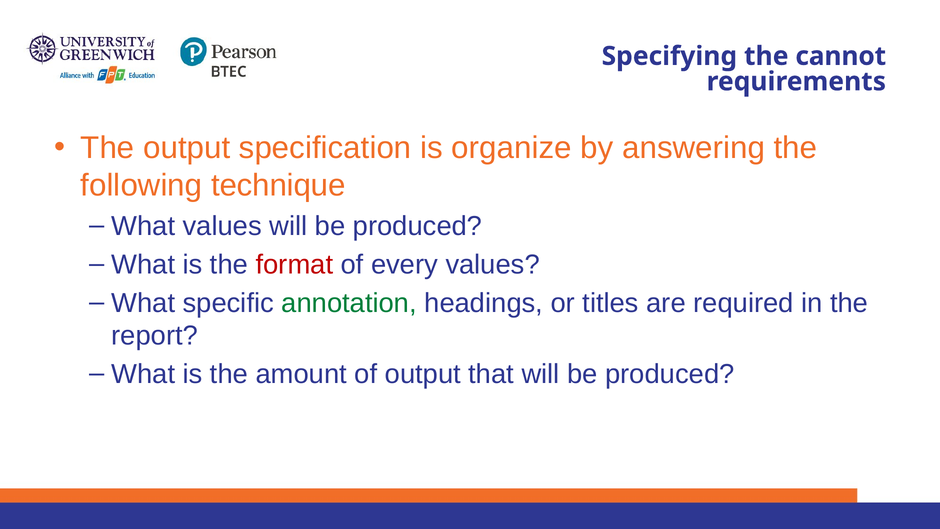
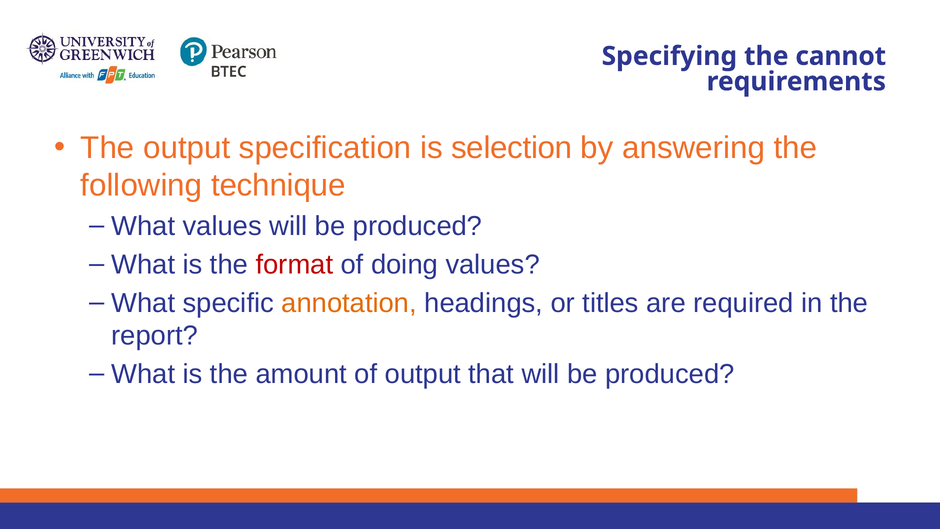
organize: organize -> selection
every: every -> doing
annotation colour: green -> orange
